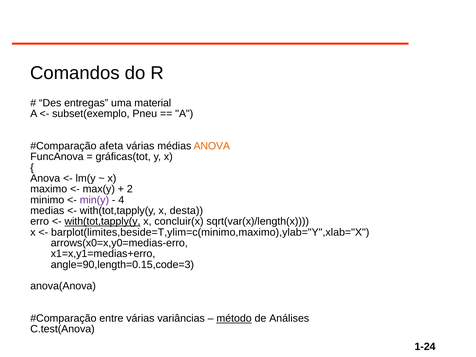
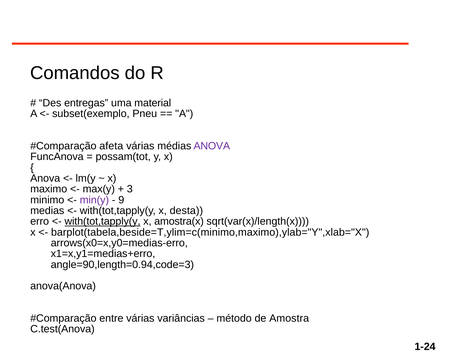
ANOVA at (212, 146) colour: orange -> purple
gráficas(tot: gráficas(tot -> possam(tot
2: 2 -> 3
4: 4 -> 9
concluir(x: concluir(x -> amostra(x
barplot(limites,beside=T,ylim=c(minimo,maximo),ylab="Y",xlab="X: barplot(limites,beside=T,ylim=c(minimo,maximo),ylab="Y",xlab="X -> barplot(tabela,beside=T,ylim=c(minimo,maximo),ylab="Y",xlab="X
angle=90,length=0.15,code=3: angle=90,length=0.15,code=3 -> angle=90,length=0.94,code=3
método underline: present -> none
Análises: Análises -> Amostra
